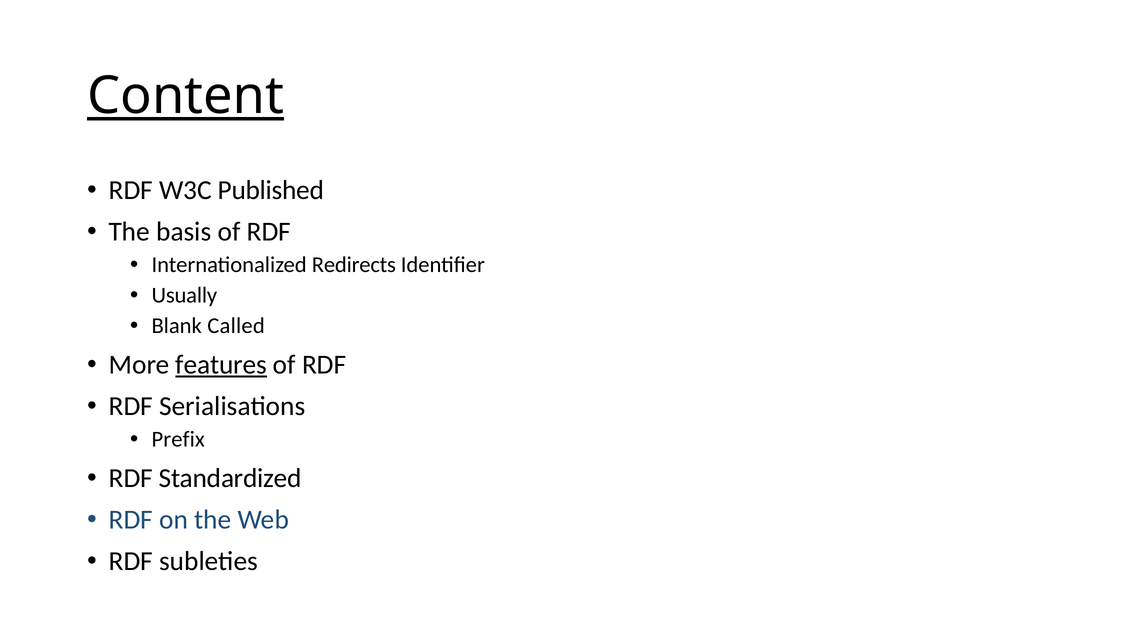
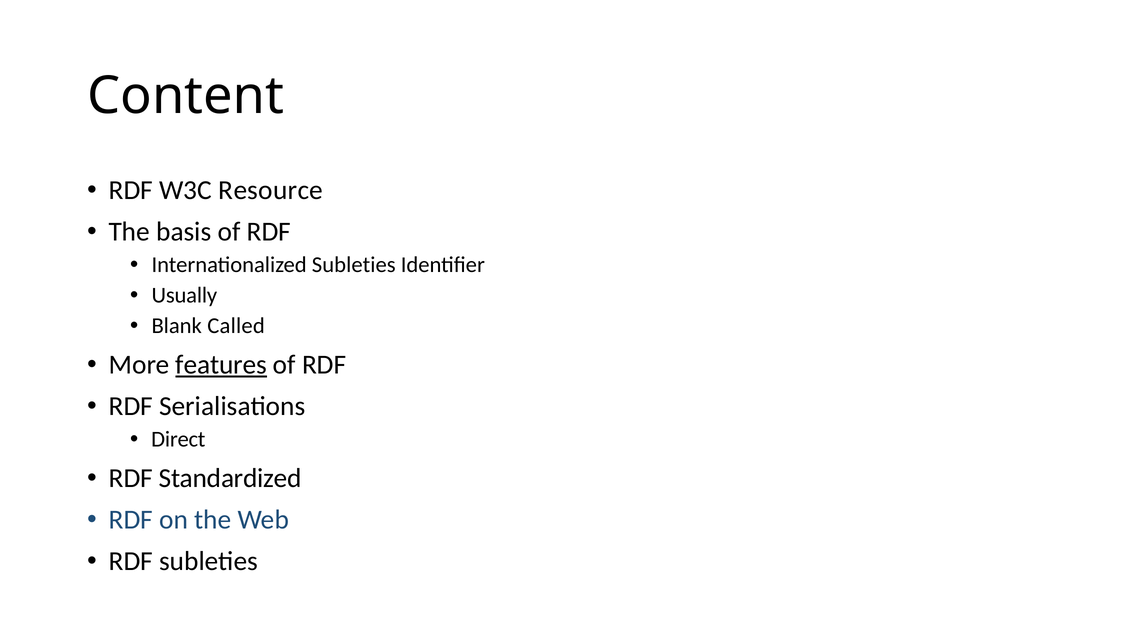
Content underline: present -> none
Published: Published -> Resource
Internationalized Redirects: Redirects -> Subleties
Prefix: Prefix -> Direct
